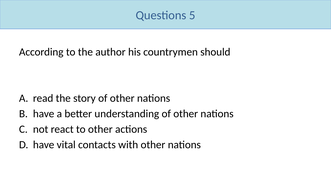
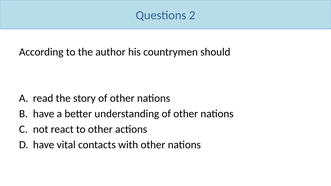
5: 5 -> 2
